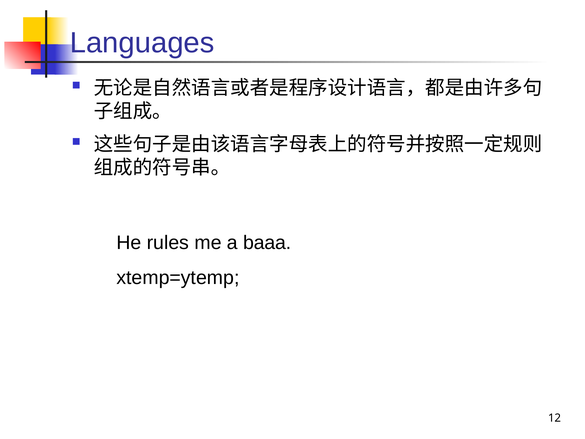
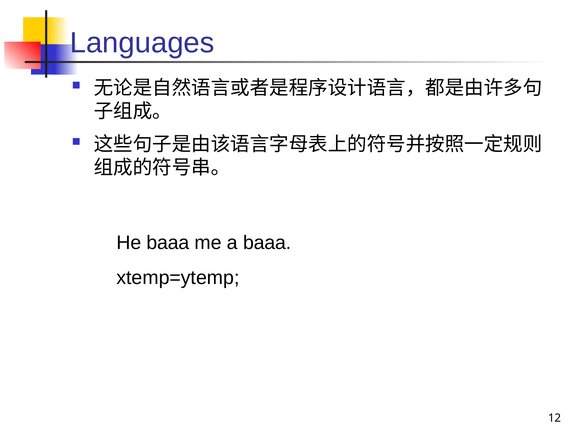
He rules: rules -> baaa
